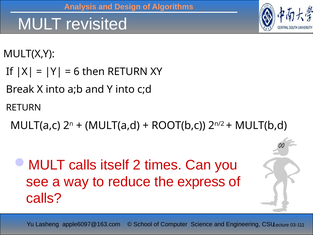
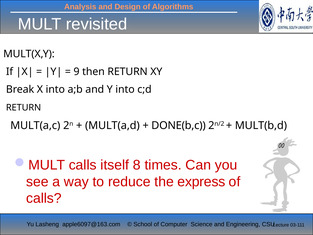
6: 6 -> 9
ROOT(b,c: ROOT(b,c -> DONE(b,c
2: 2 -> 8
